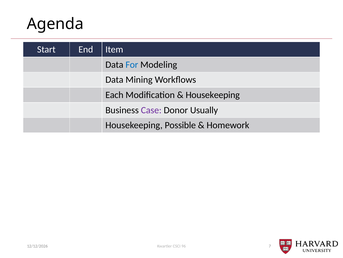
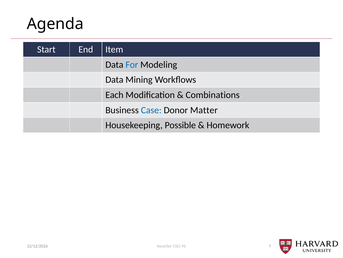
Housekeeping at (213, 95): Housekeeping -> Combinations
Case colour: purple -> blue
Usually: Usually -> Matter
